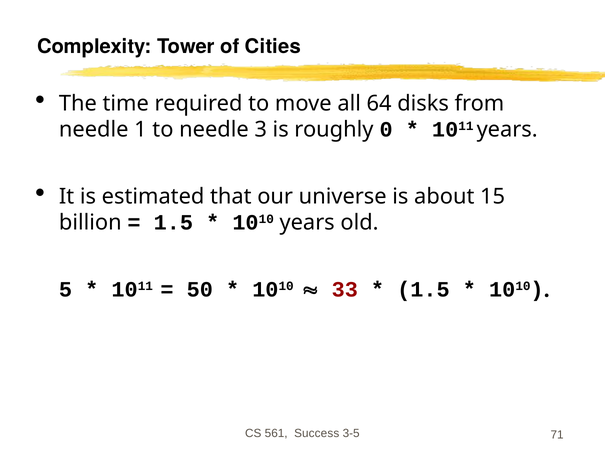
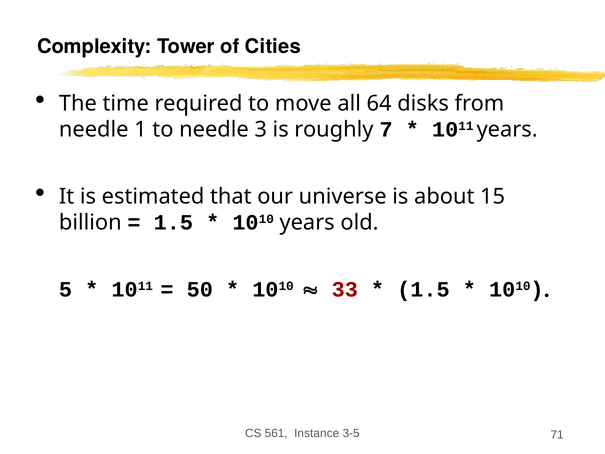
0: 0 -> 7
Success: Success -> Instance
